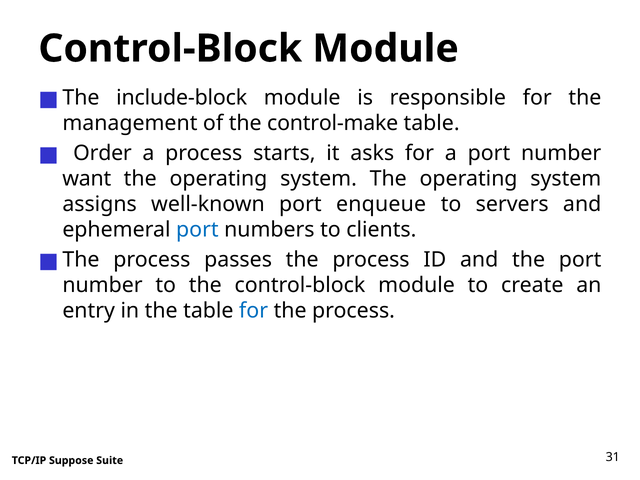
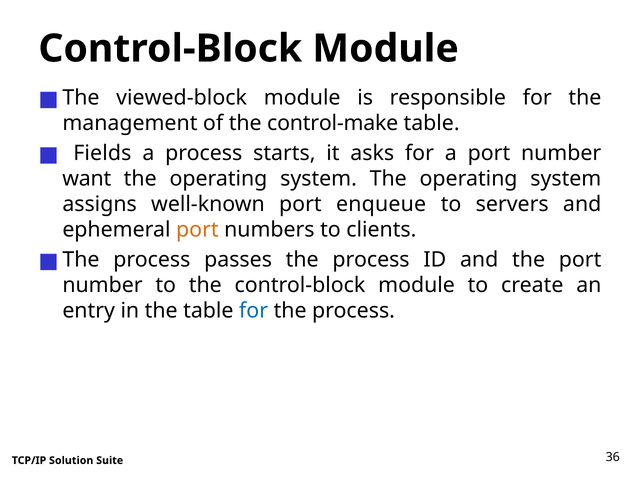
include-block: include-block -> viewed-block
Order: Order -> Fields
port at (197, 230) colour: blue -> orange
Suppose: Suppose -> Solution
31: 31 -> 36
